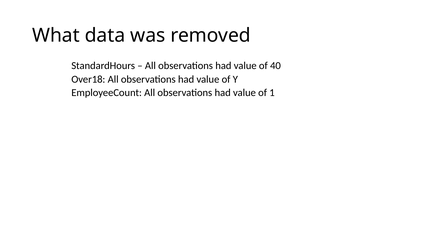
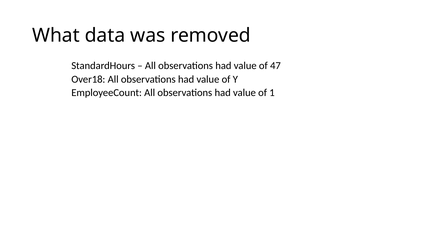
40: 40 -> 47
